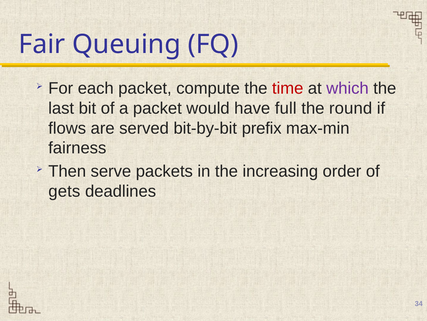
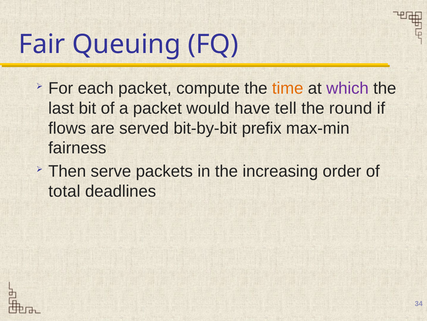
time colour: red -> orange
full: full -> tell
gets: gets -> total
